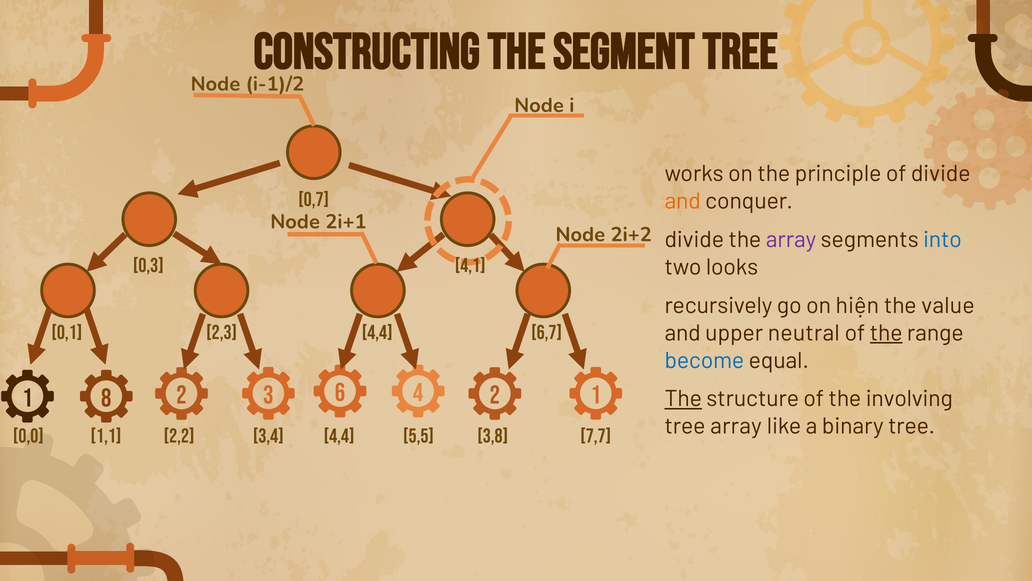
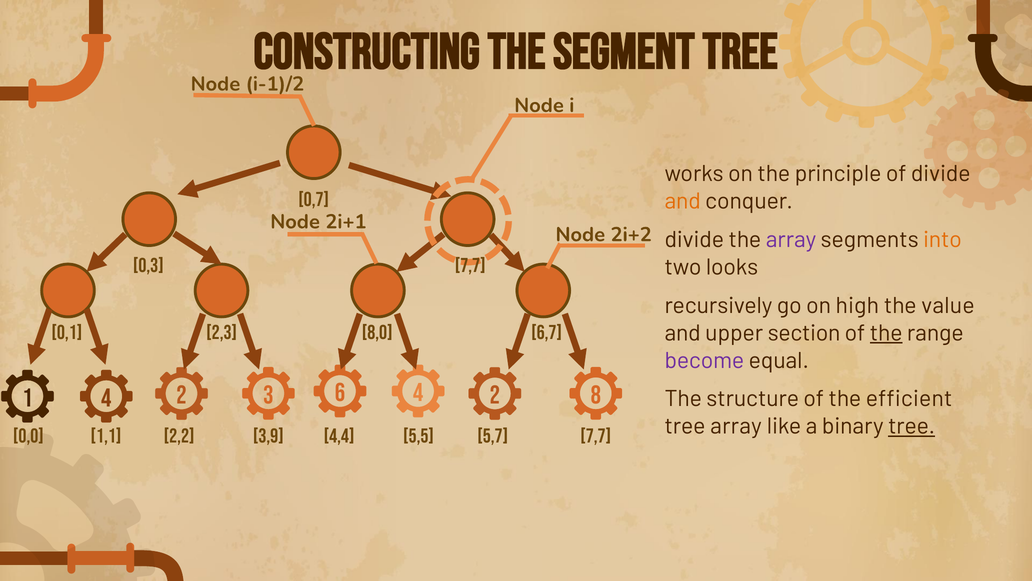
into colour: blue -> orange
4,1 at (470, 265): 4,1 -> 7,7
hiện: hiện -> high
neutral: neutral -> section
2,3 4,4: 4,4 -> 8,0
become colour: blue -> purple
2 1: 1 -> 8
The at (683, 399) underline: present -> none
involving: involving -> efficient
1 8: 8 -> 4
tree at (912, 426) underline: none -> present
3,4: 3,4 -> 3,9
3,8: 3,8 -> 5,7
